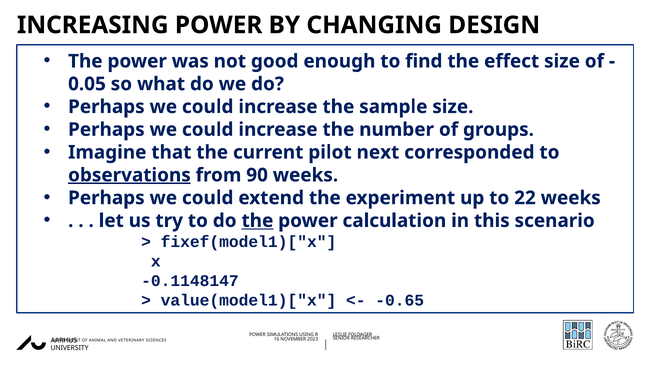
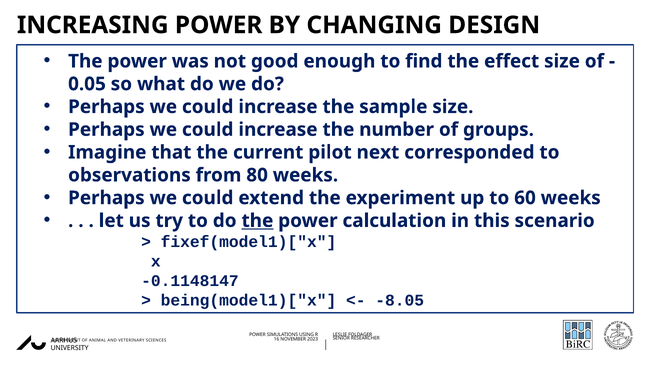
observations underline: present -> none
90: 90 -> 80
22: 22 -> 60
value(model1)["x: value(model1)["x -> being(model1)["x
-0.65: -0.65 -> -8.05
